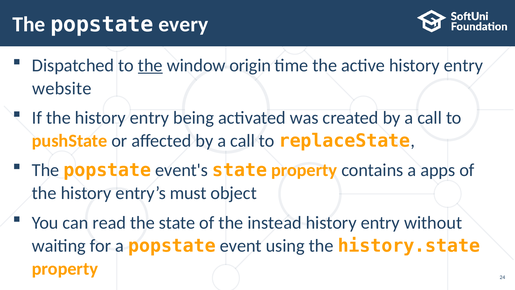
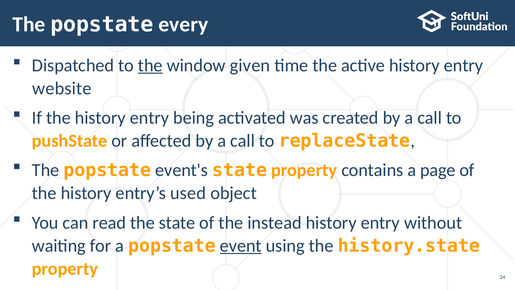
origin: origin -> given
apps: apps -> page
must: must -> used
event underline: none -> present
